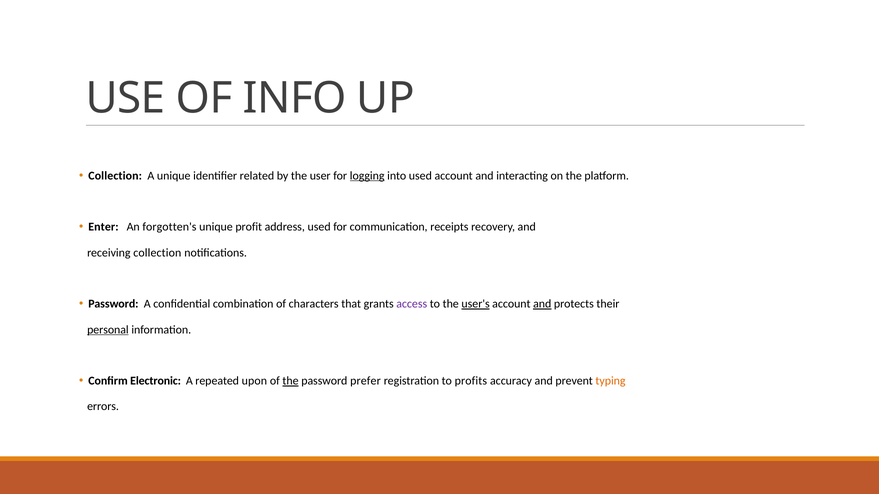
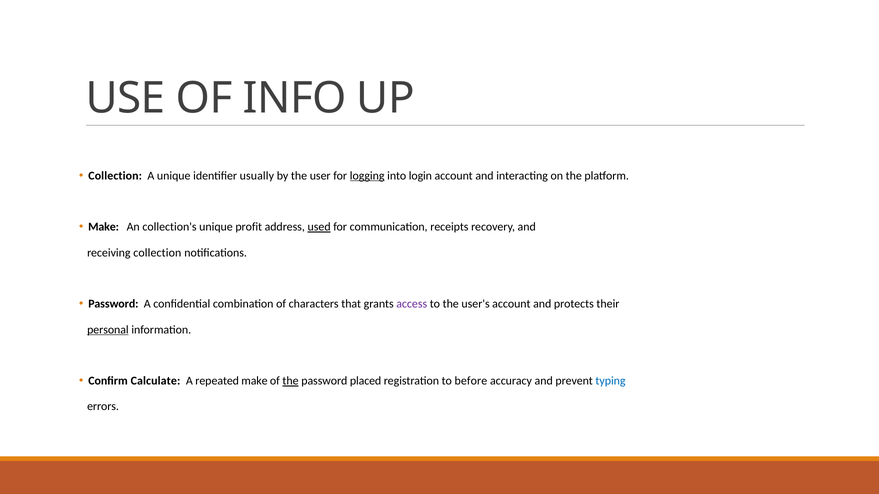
related: related -> usually
into used: used -> login
Enter at (103, 227): Enter -> Make
forgotten's: forgotten's -> collection's
used at (319, 227) underline: none -> present
user's underline: present -> none
and at (542, 304) underline: present -> none
Electronic: Electronic -> Calculate
repeated upon: upon -> make
prefer: prefer -> placed
profits: profits -> before
typing colour: orange -> blue
